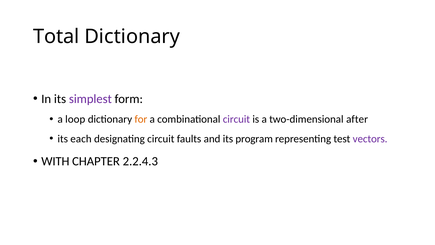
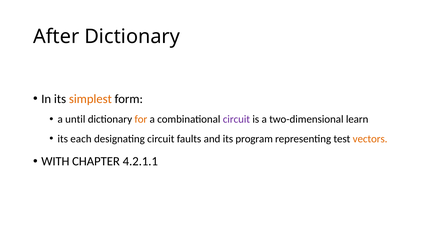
Total: Total -> After
simplest colour: purple -> orange
loop: loop -> until
after: after -> learn
vectors colour: purple -> orange
2.2.4.3: 2.2.4.3 -> 4.2.1.1
